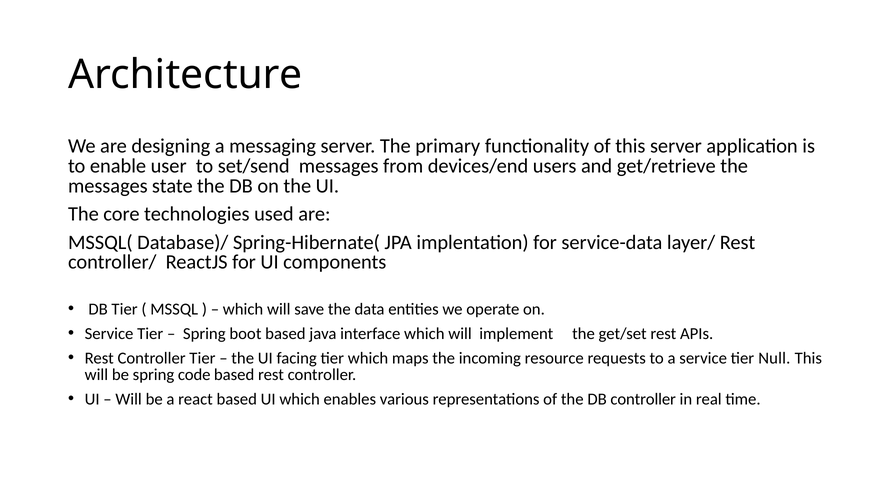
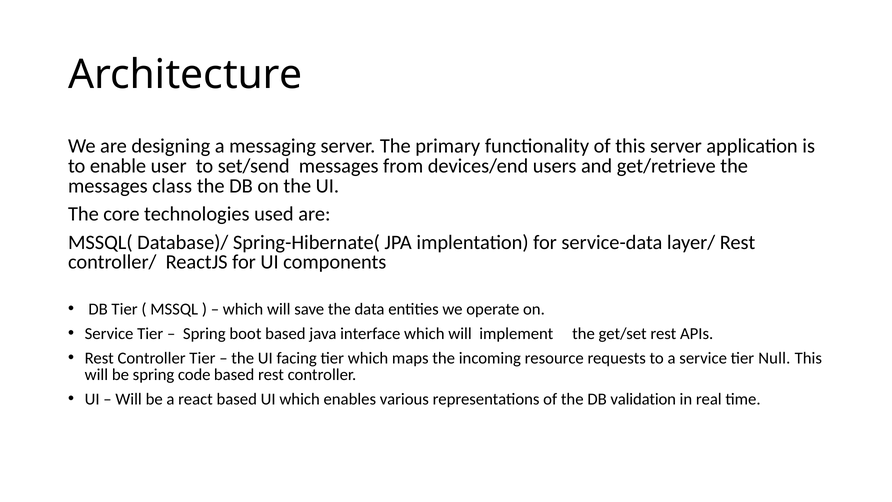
state: state -> class
DB controller: controller -> validation
